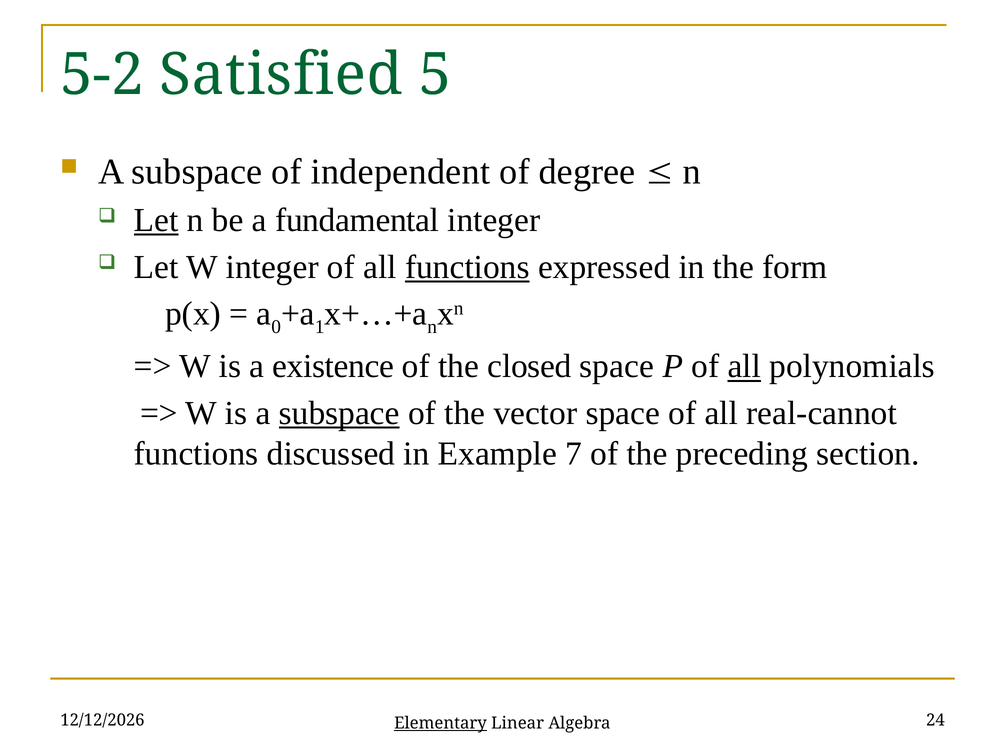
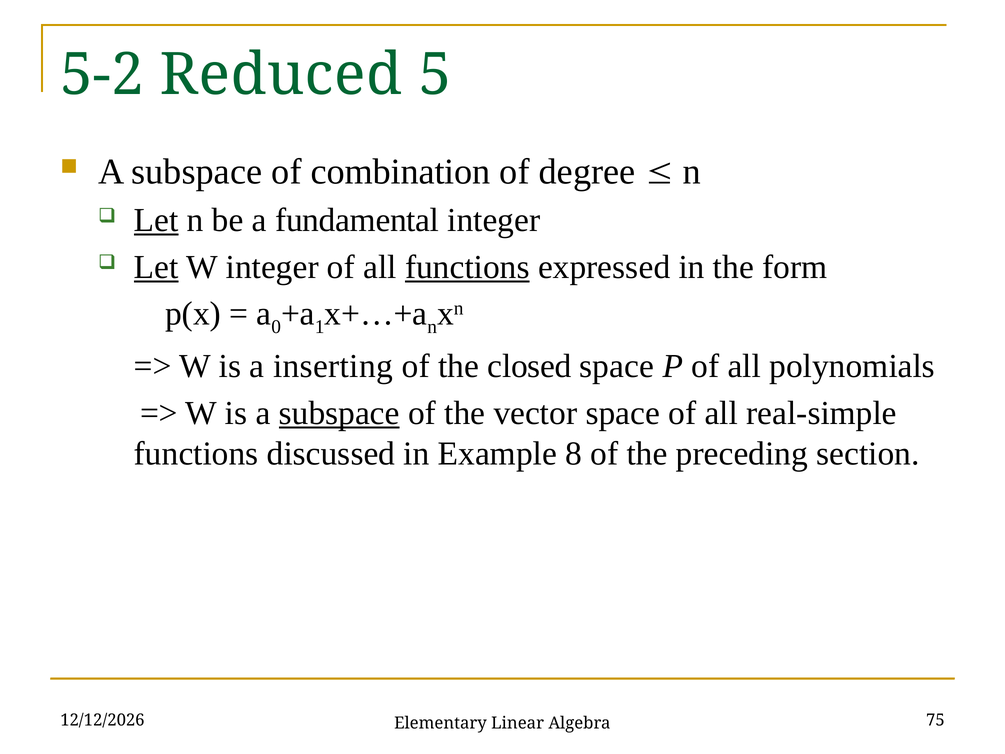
Satisfied: Satisfied -> Reduced
independent: independent -> combination
Let at (156, 267) underline: none -> present
existence: existence -> inserting
all at (744, 366) underline: present -> none
real-cannot: real-cannot -> real-simple
7: 7 -> 8
Elementary underline: present -> none
24: 24 -> 75
